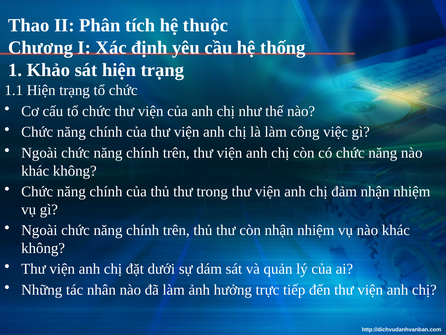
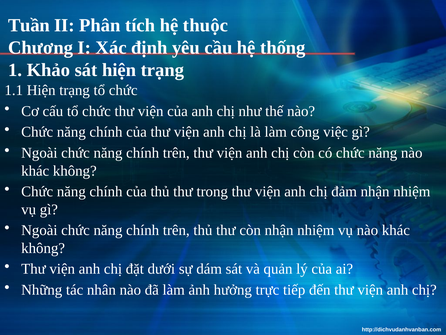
Thao: Thao -> Tuần
